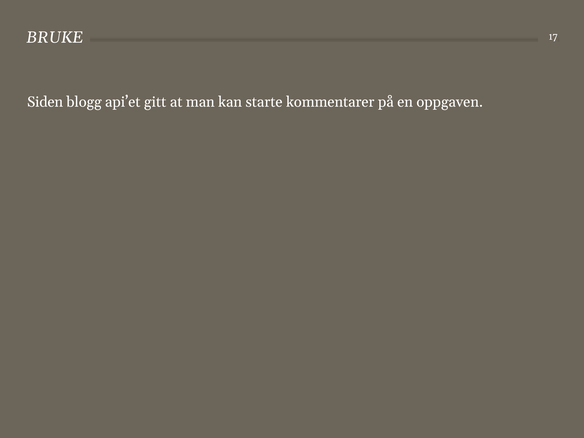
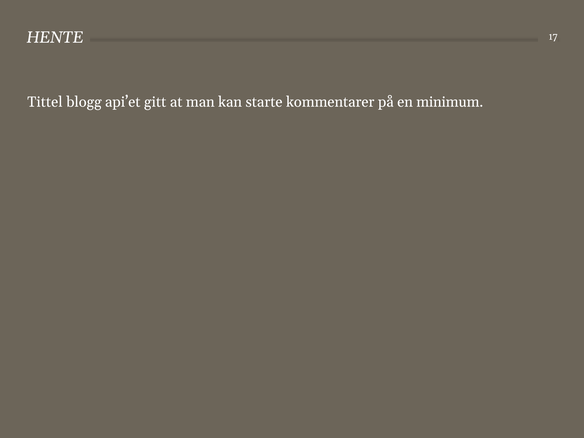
BRUKE: BRUKE -> HENTE
Siden: Siden -> Tittel
oppgaven: oppgaven -> minimum
